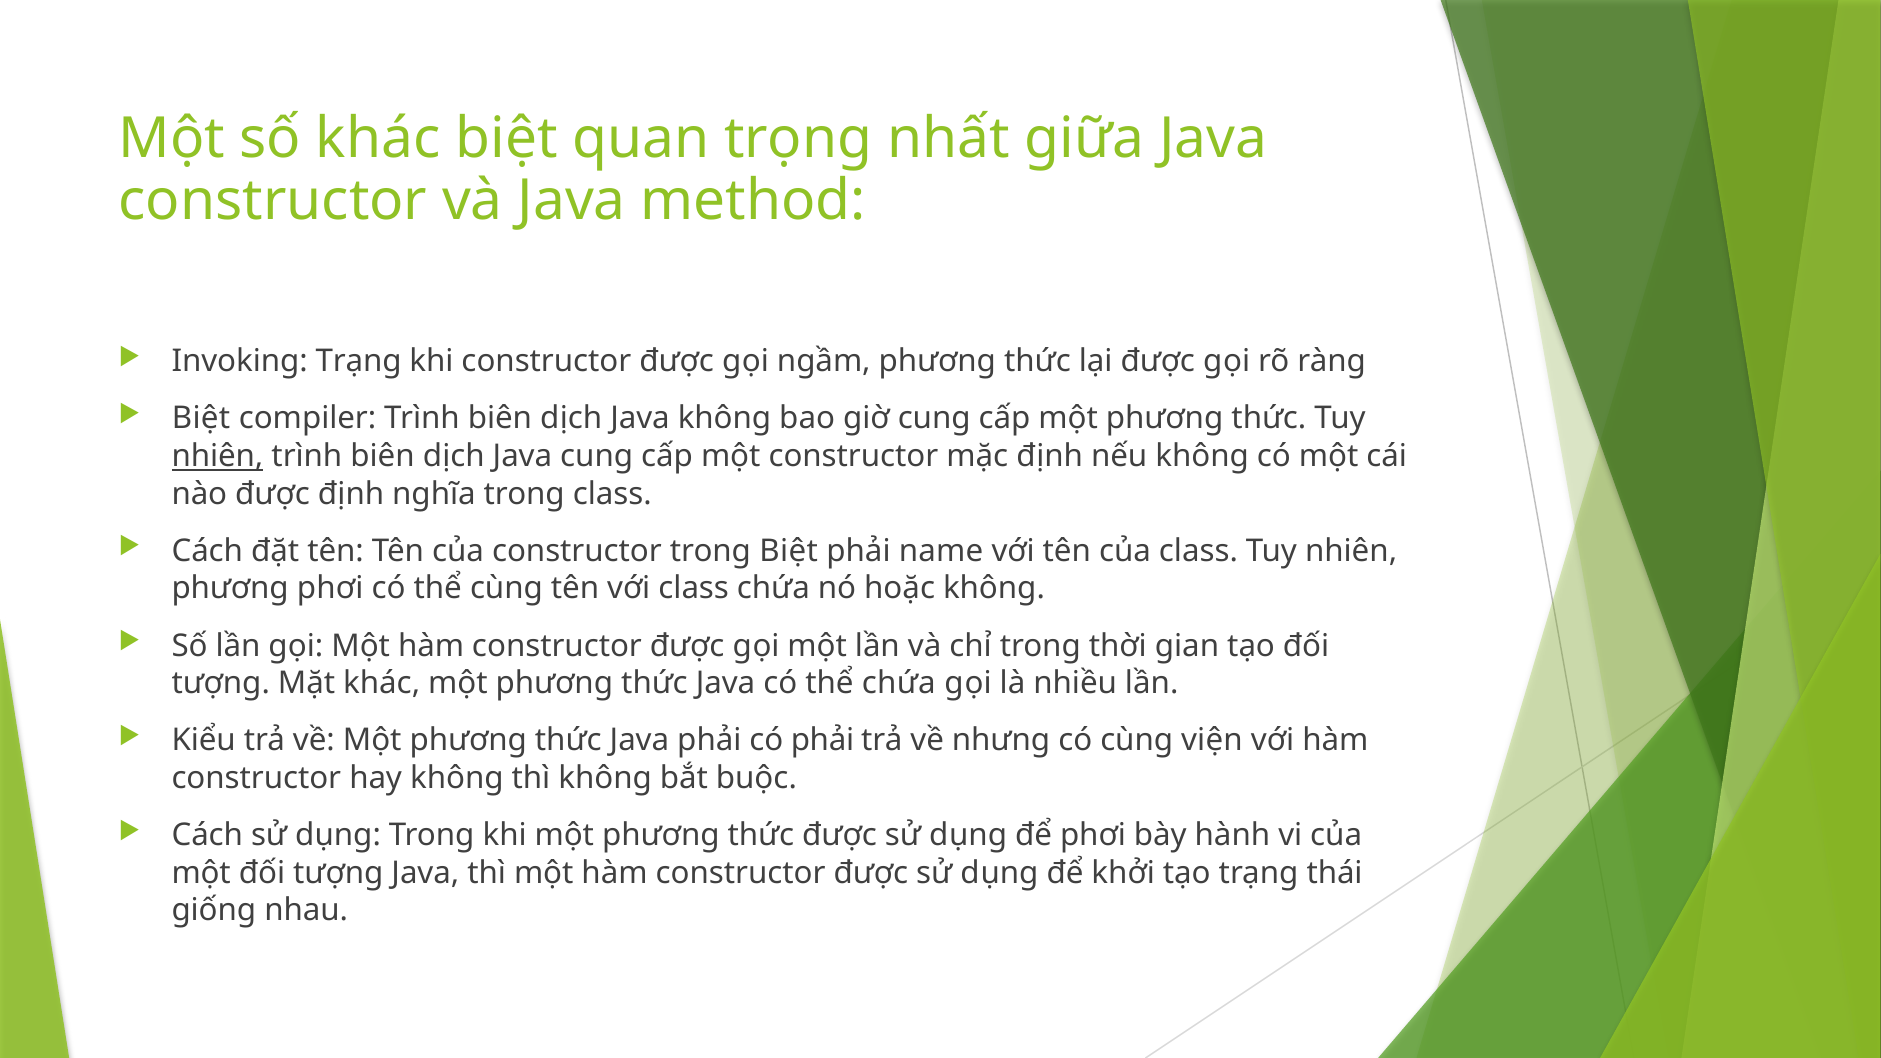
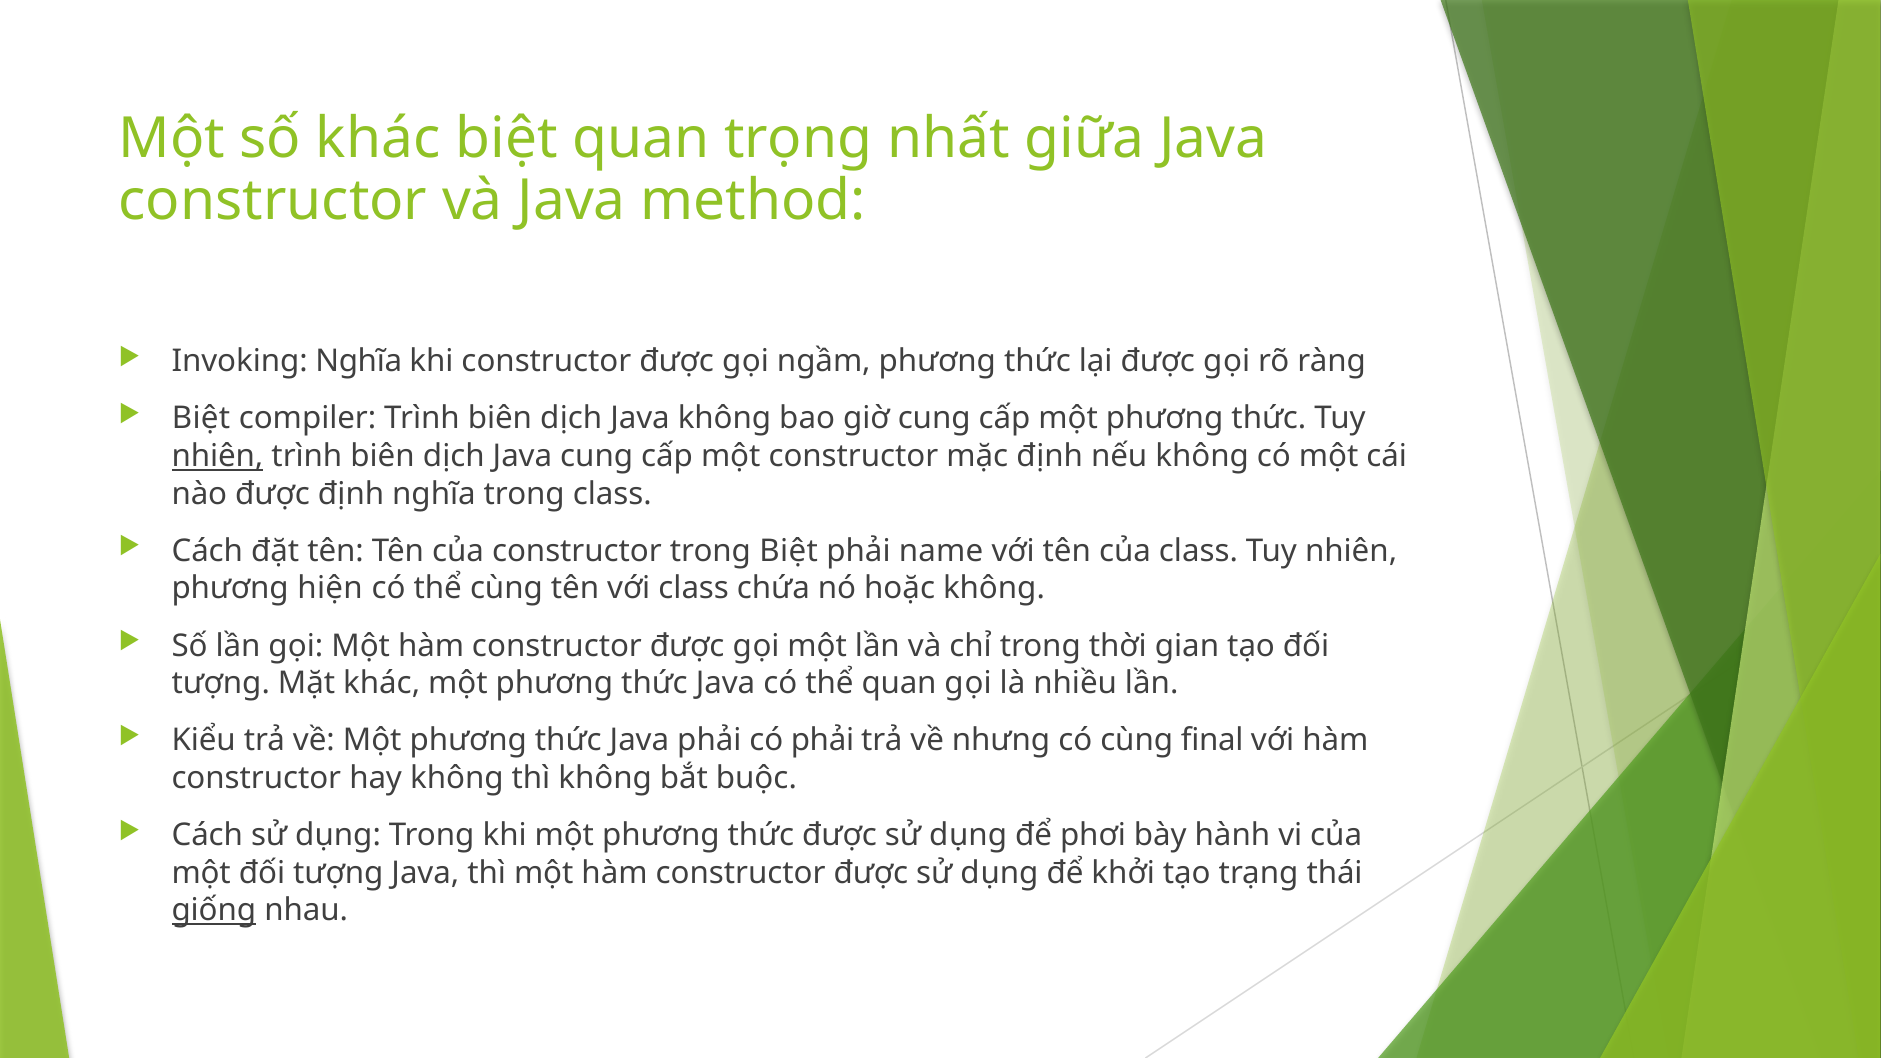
Invoking Trạng: Trạng -> Nghĩa
phương phơi: phơi -> hiện
thể chứa: chứa -> quan
viện: viện -> final
giống underline: none -> present
